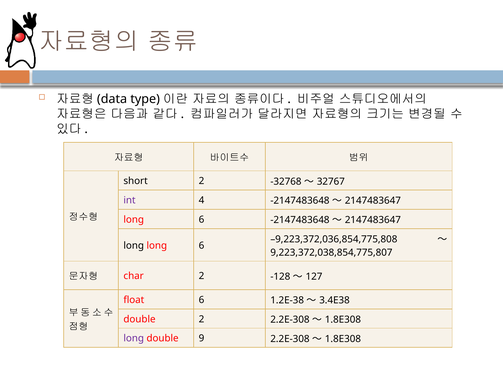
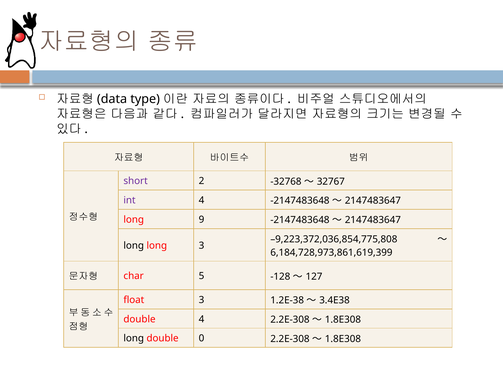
short colour: black -> purple
6 at (202, 220): 6 -> 9
6 at (202, 246): 6 -> 3
9,223,372,038,854,775,807: 9,223,372,038,854,775,807 -> 6,184,728,973,861,619,399
char 2: 2 -> 5
float 6: 6 -> 3
double 2: 2 -> 4
long at (134, 339) colour: purple -> black
9: 9 -> 0
